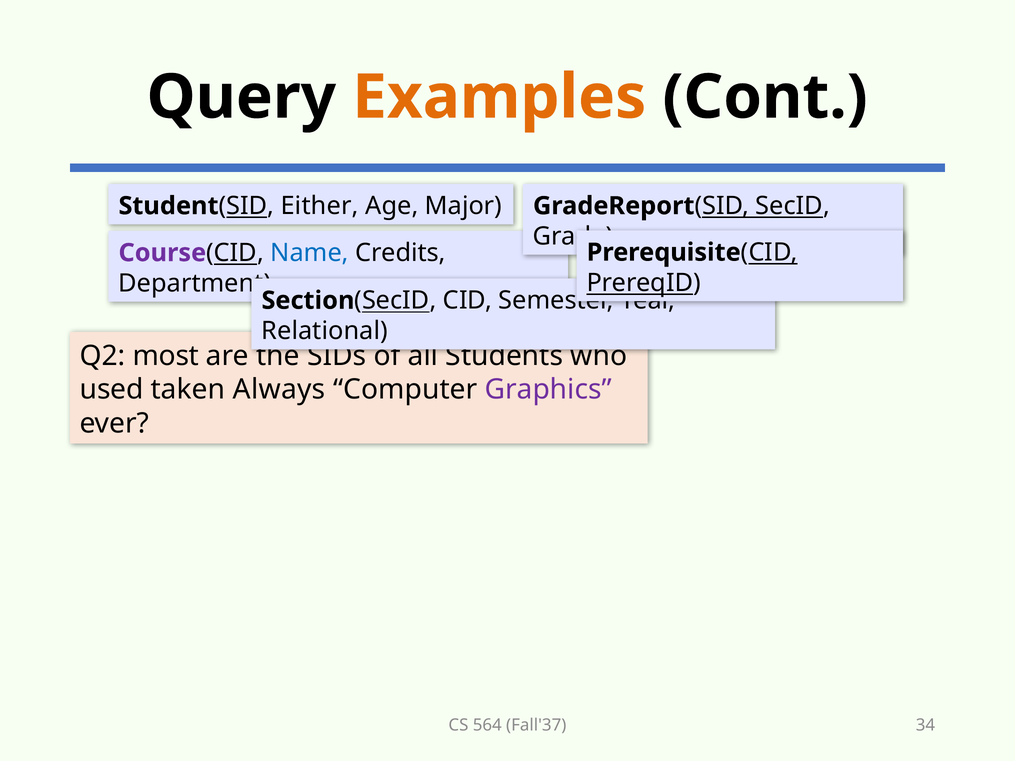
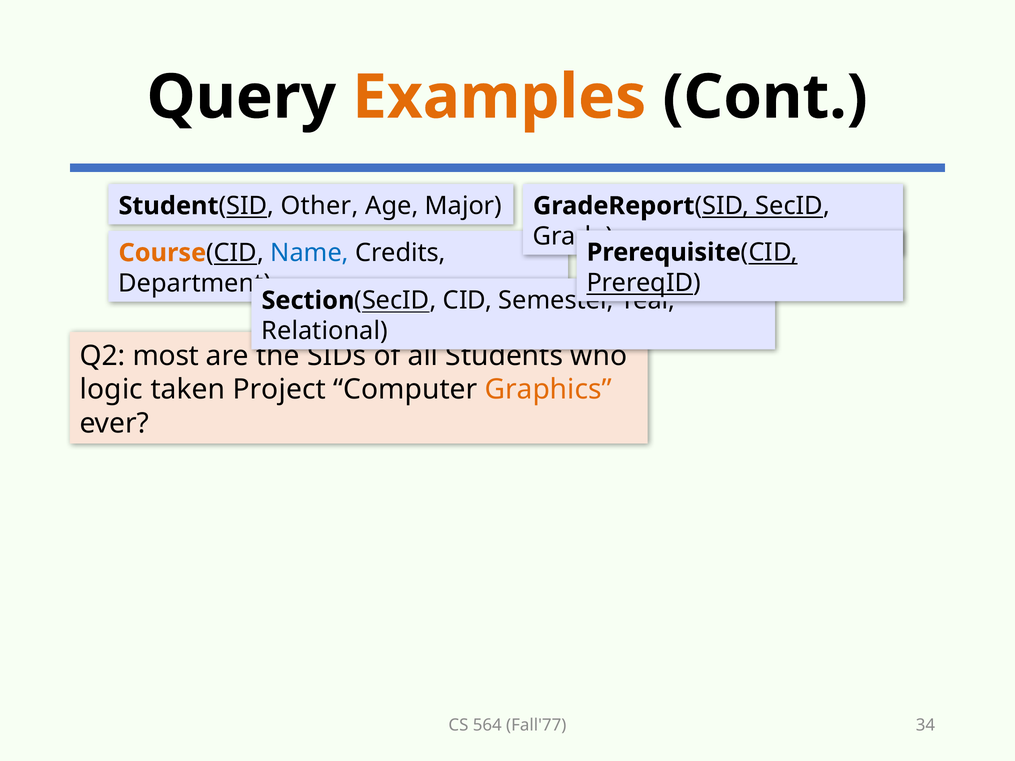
Either: Either -> Other
Course colour: purple -> orange
used: used -> logic
Always: Always -> Project
Graphics colour: purple -> orange
Fall'37: Fall'37 -> Fall'77
